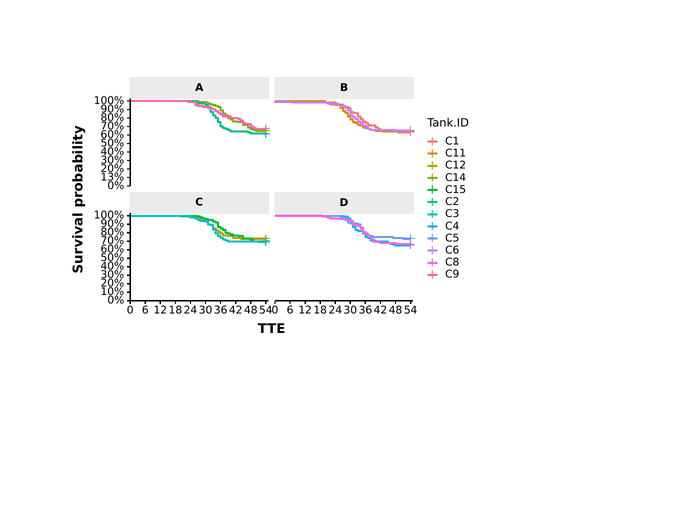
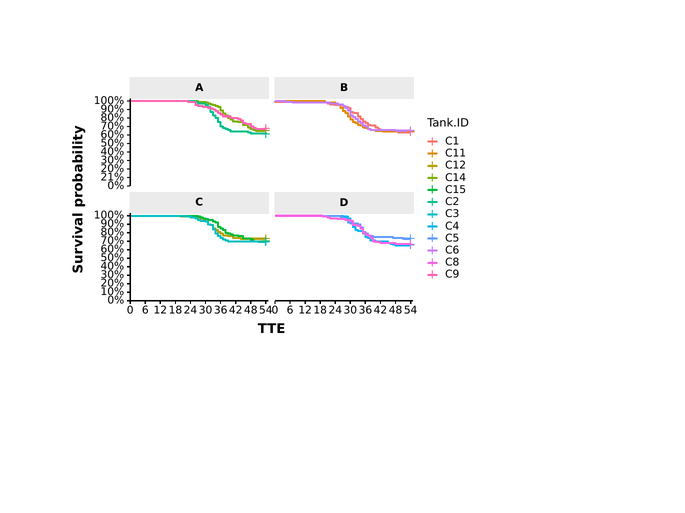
13%: 13% -> 21%
